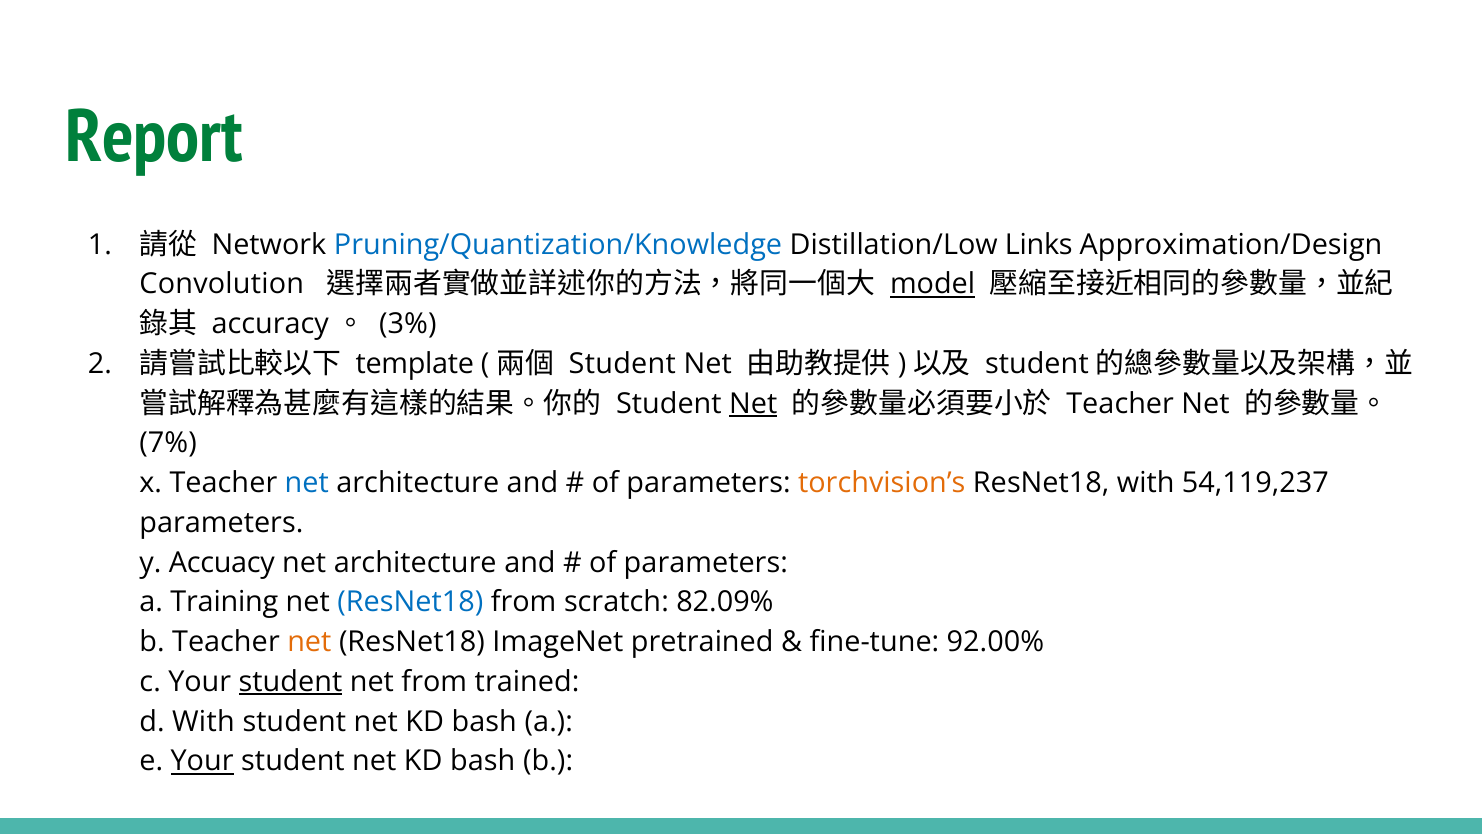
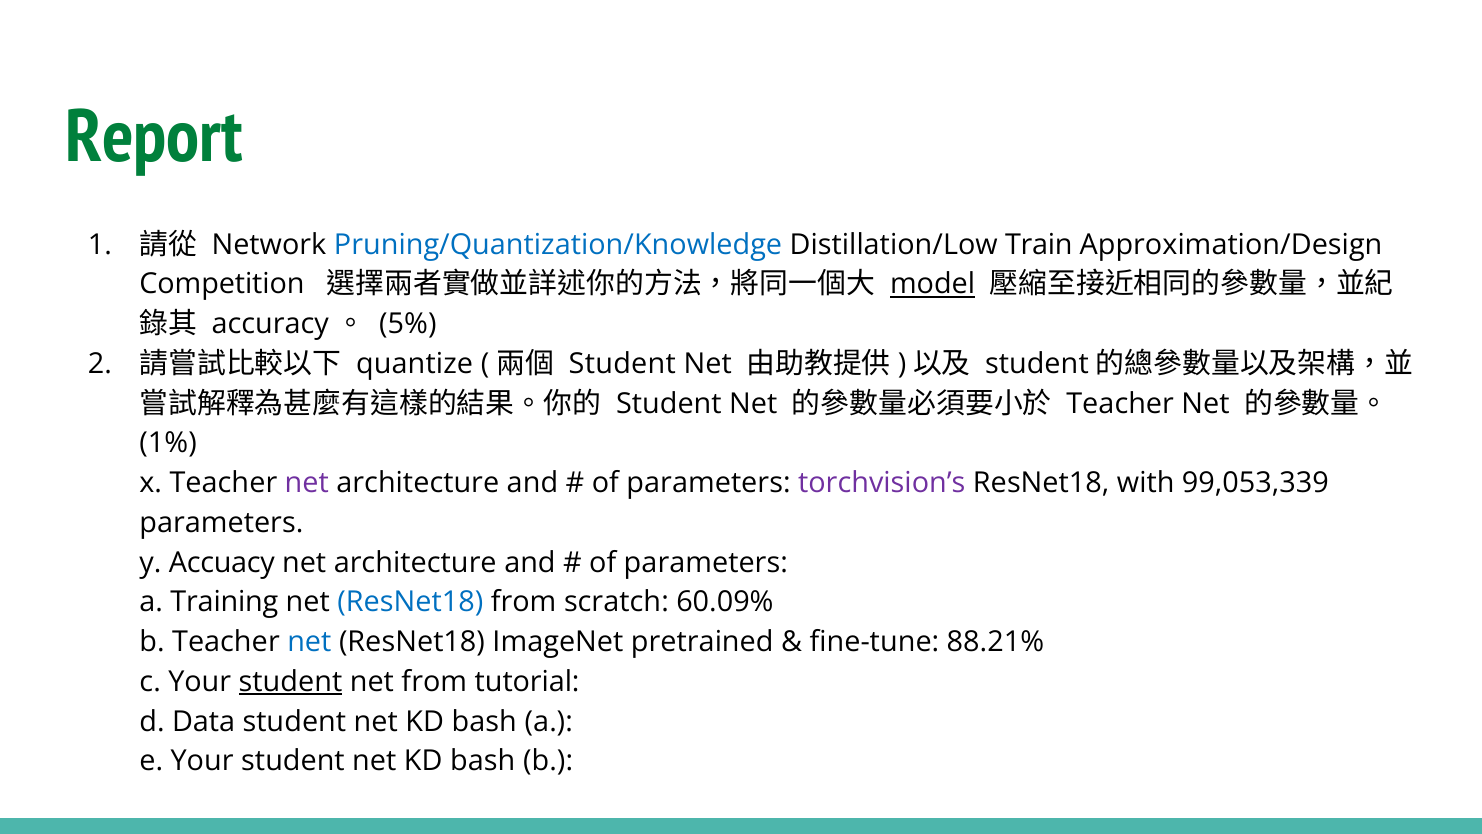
Links: Links -> Train
Convolution: Convolution -> Competition
3%: 3% -> 5%
template: template -> quantize
Net at (753, 403) underline: present -> none
7%: 7% -> 1%
net at (307, 483) colour: blue -> purple
torchvision’s colour: orange -> purple
54,119,237: 54,119,237 -> 99,053,339
82.09%: 82.09% -> 60.09%
net at (309, 642) colour: orange -> blue
92.00%: 92.00% -> 88.21%
trained: trained -> tutorial
d With: With -> Data
Your at (202, 761) underline: present -> none
